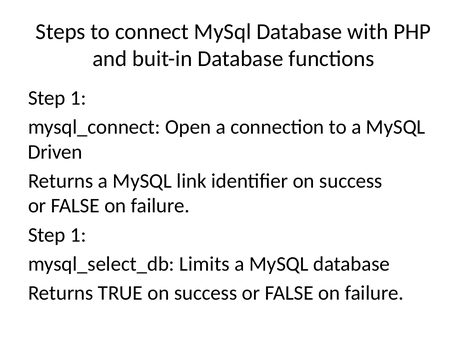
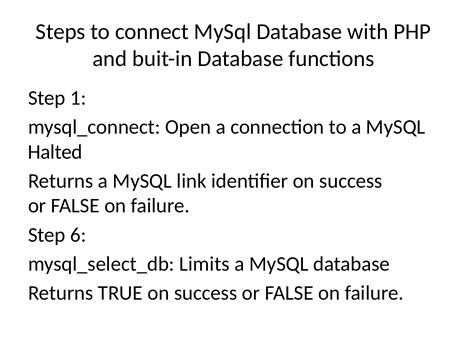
Driven: Driven -> Halted
1 at (78, 235): 1 -> 6
